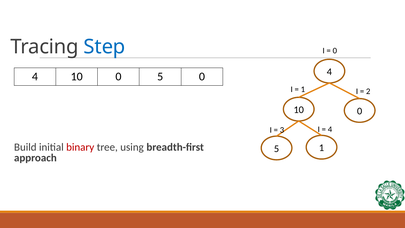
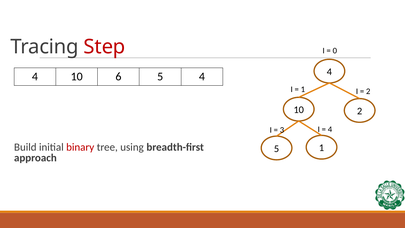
Step colour: blue -> red
0 at (118, 77): 0 -> 6
5 0: 0 -> 4
0 at (360, 111): 0 -> 2
